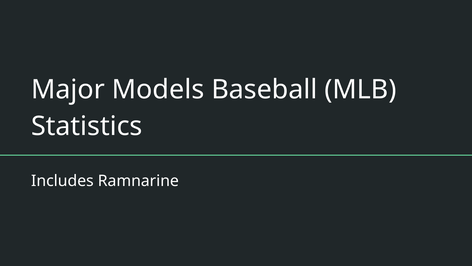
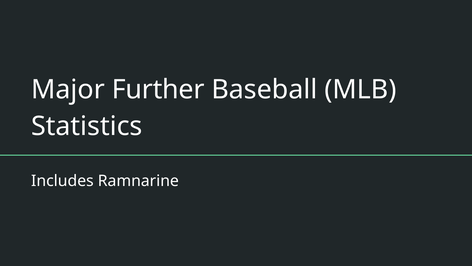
Models: Models -> Further
